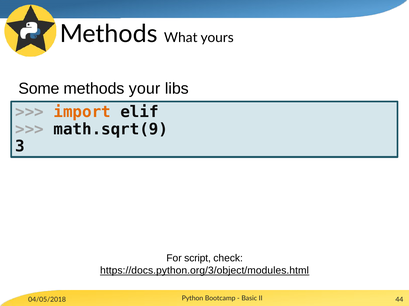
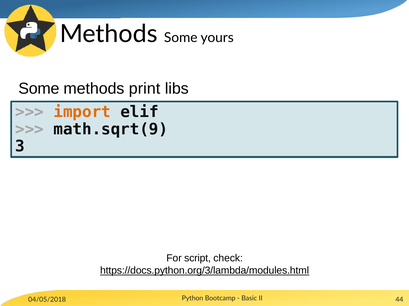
Methods What: What -> Some
your: your -> print
https://docs.python.org/3/object/modules.html: https://docs.python.org/3/object/modules.html -> https://docs.python.org/3/lambda/modules.html
